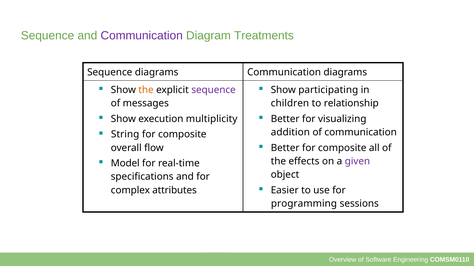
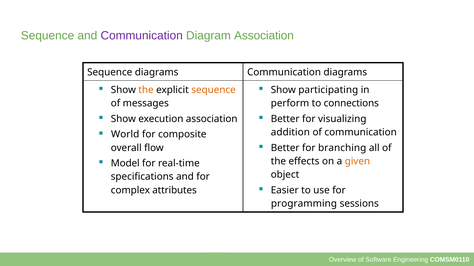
Diagram Treatments: Treatments -> Association
sequence at (214, 90) colour: purple -> orange
children: children -> perform
relationship: relationship -> connections
execution multiplicity: multiplicity -> association
String: String -> World
Better for composite: composite -> branching
given colour: purple -> orange
